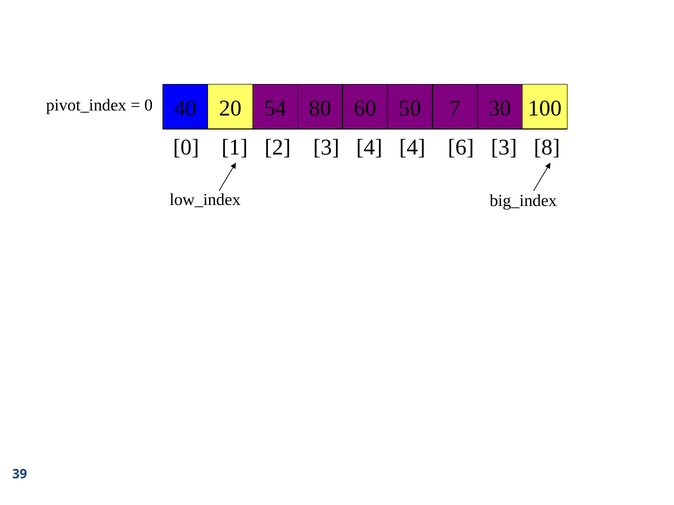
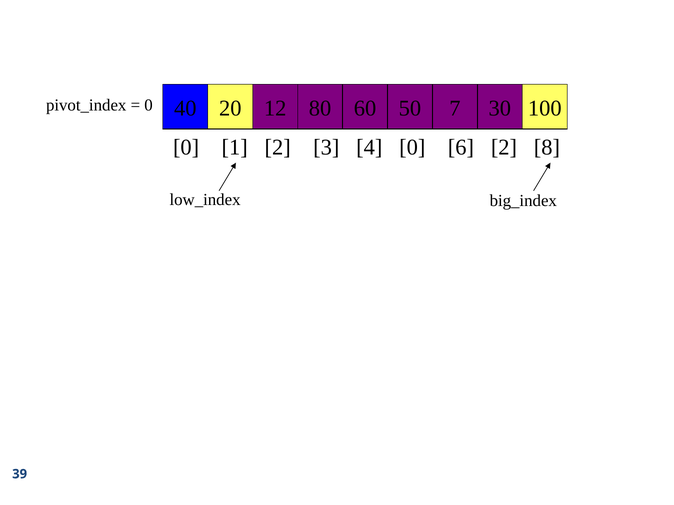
54: 54 -> 12
4 4: 4 -> 0
6 3: 3 -> 2
